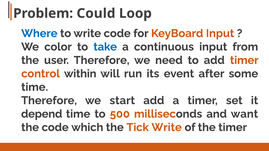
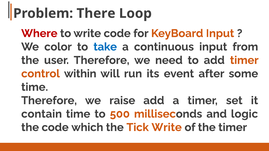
Could: Could -> There
Where colour: blue -> red
start: start -> raise
depend: depend -> contain
want: want -> logic
